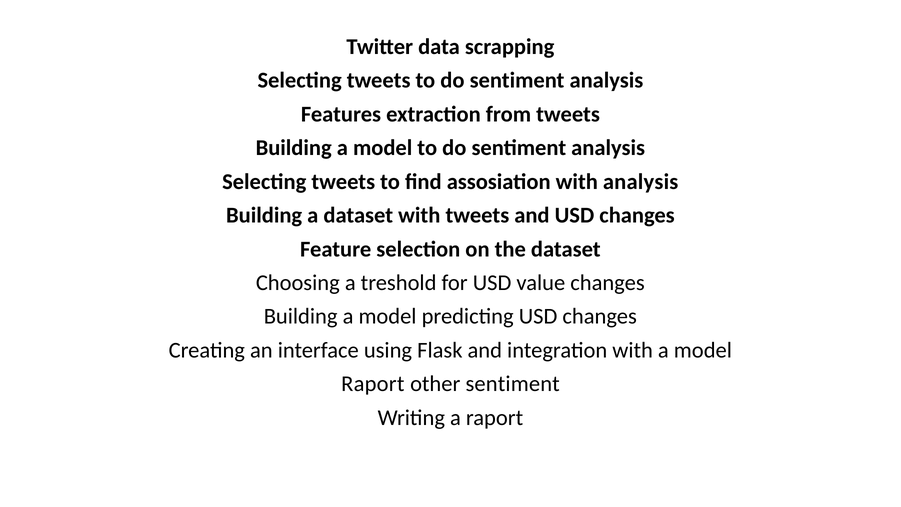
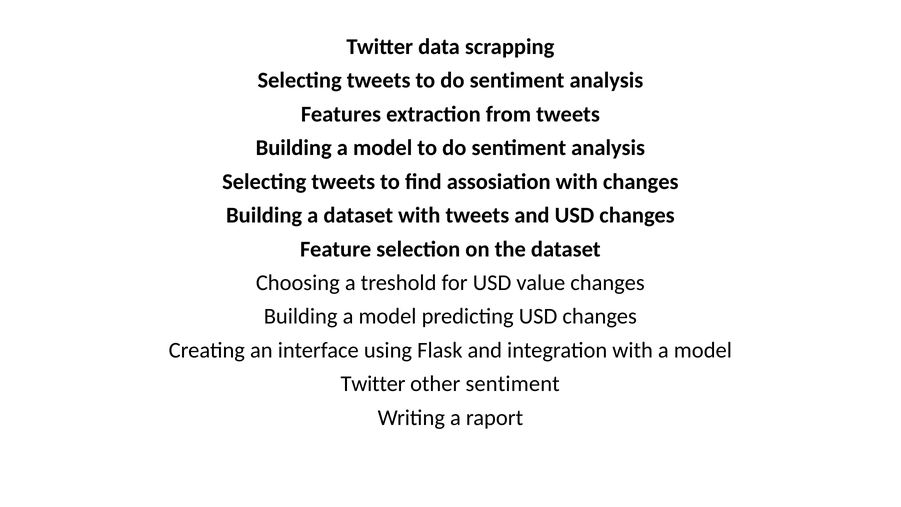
with analysis: analysis -> changes
Raport at (373, 384): Raport -> Twitter
